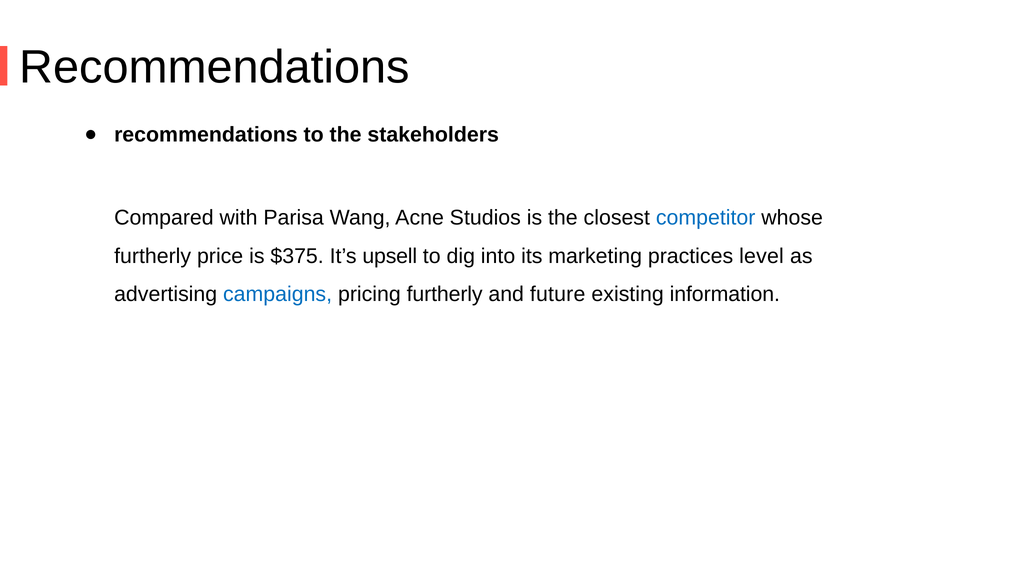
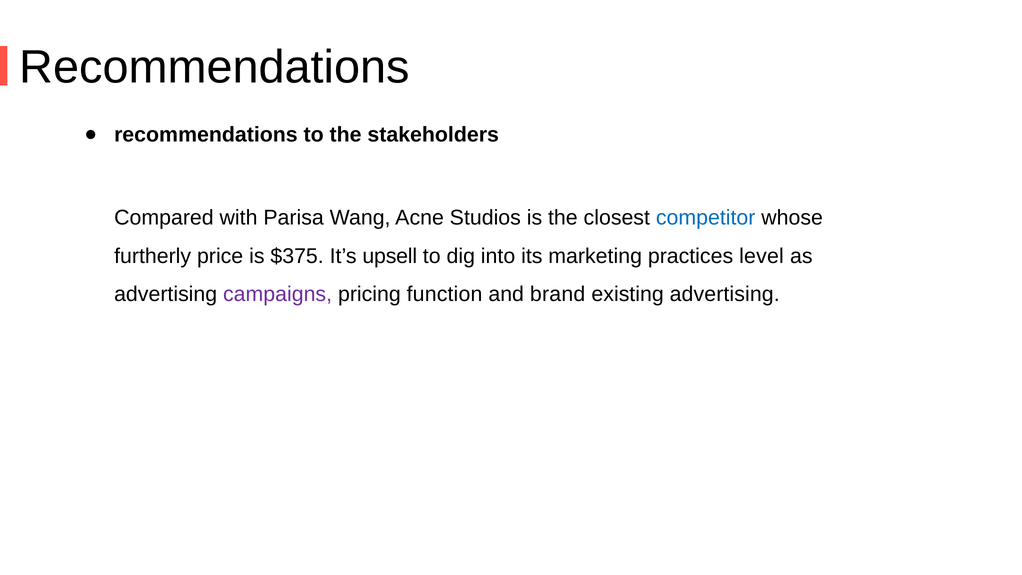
campaigns colour: blue -> purple
pricing furtherly: furtherly -> function
future: future -> brand
existing information: information -> advertising
